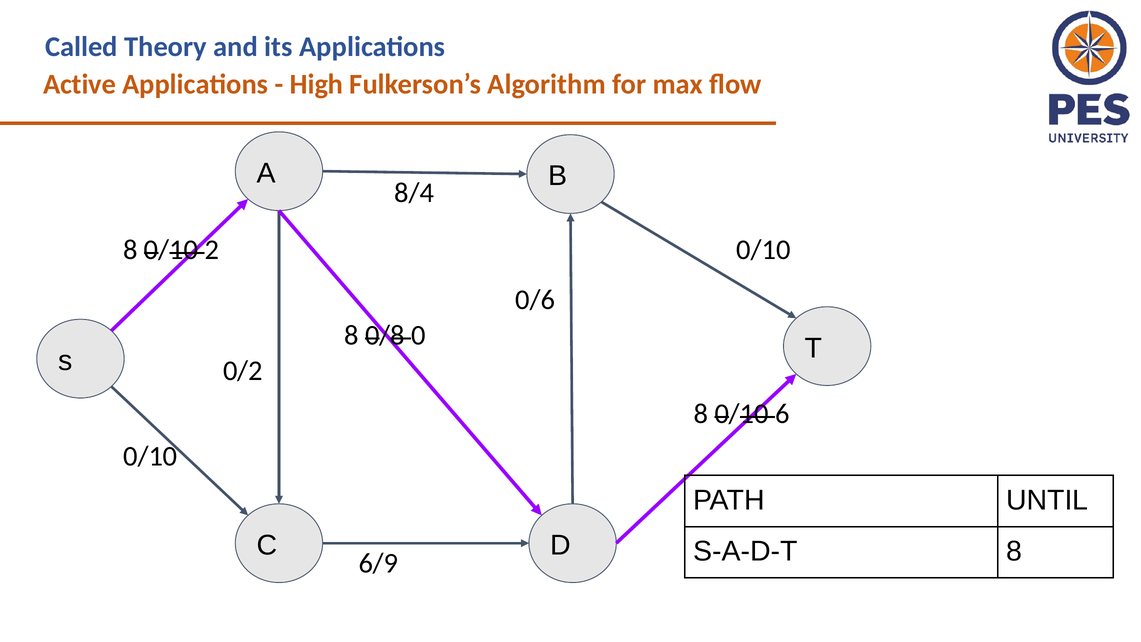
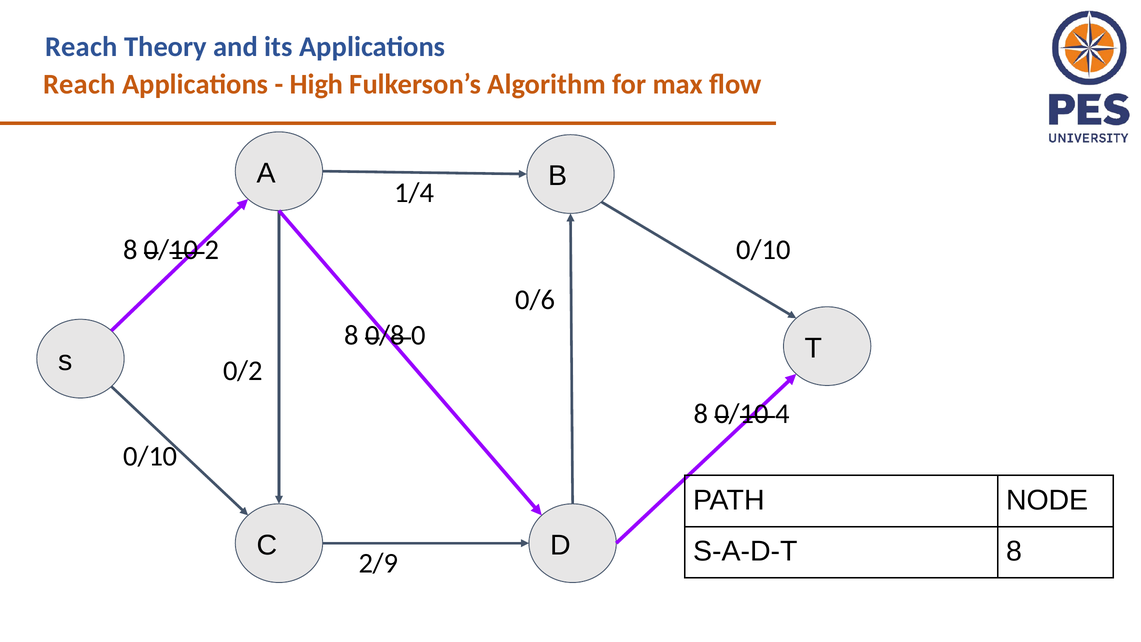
Called at (82, 47): Called -> Reach
Active at (80, 84): Active -> Reach
8/4: 8/4 -> 1/4
6: 6 -> 4
UNTIL: UNTIL -> NODE
6/9: 6/9 -> 2/9
